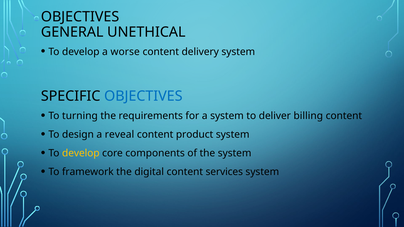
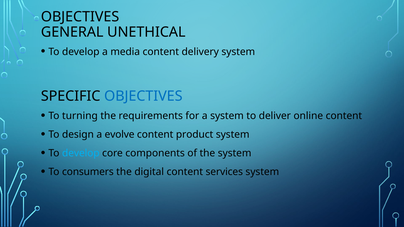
worse: worse -> media
billing: billing -> online
reveal: reveal -> evolve
develop at (81, 153) colour: yellow -> light blue
framework: framework -> consumers
